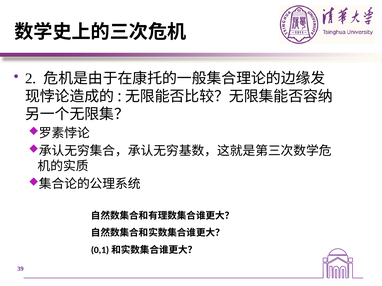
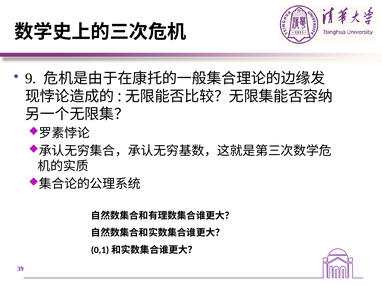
2: 2 -> 9
